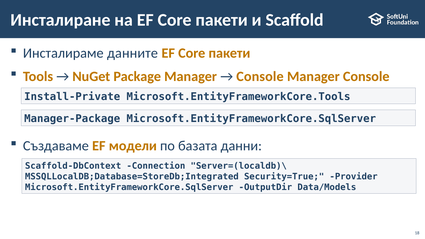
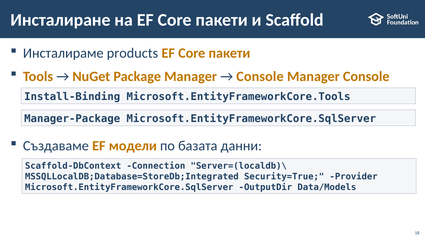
данните: данните -> products
Install-Private: Install-Private -> Install-Binding
